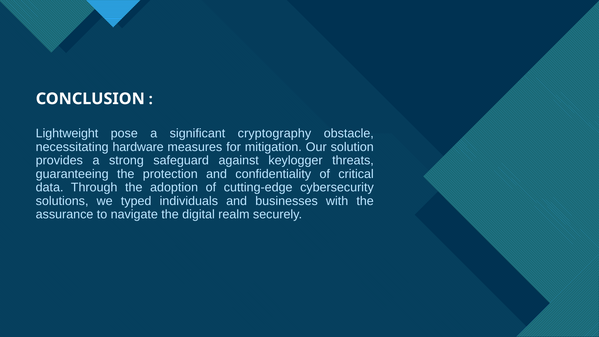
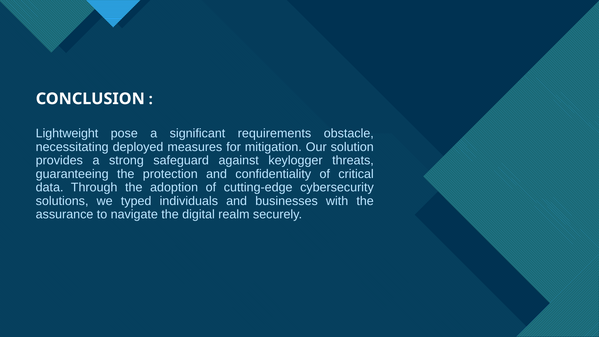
cryptography: cryptography -> requirements
hardware: hardware -> deployed
